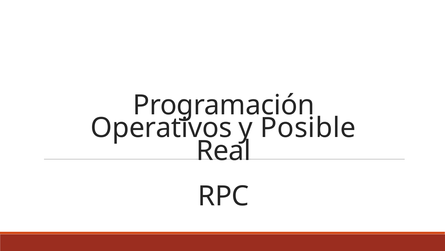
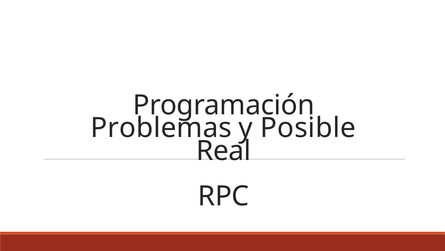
Operativos: Operativos -> Problemas
